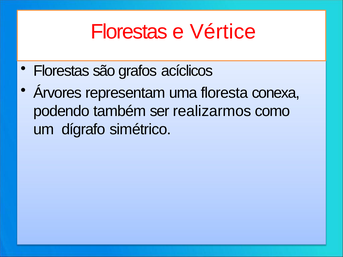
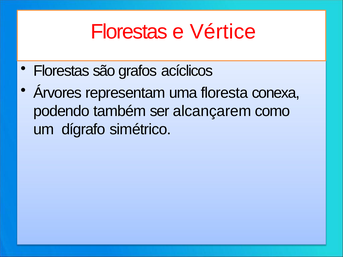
realizarmos: realizarmos -> alcançarem
